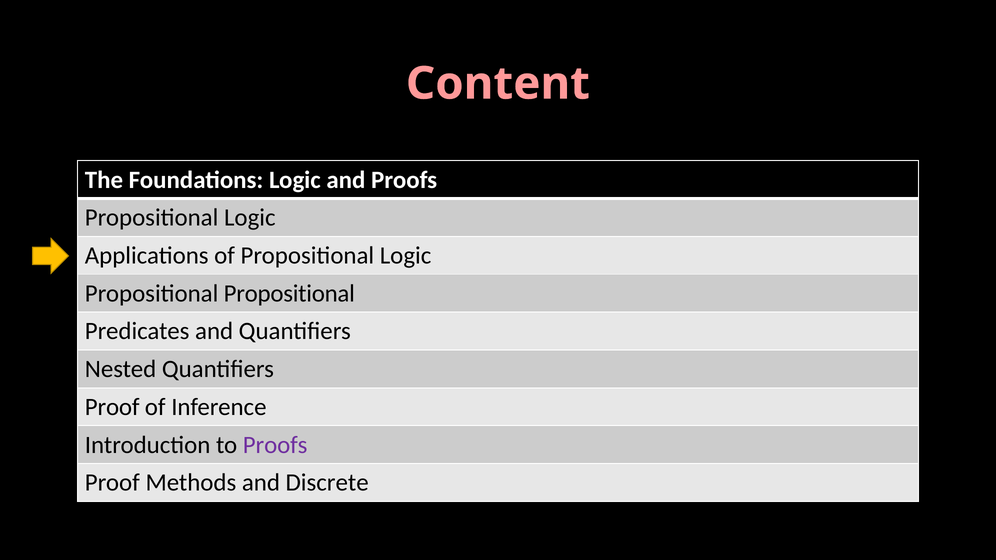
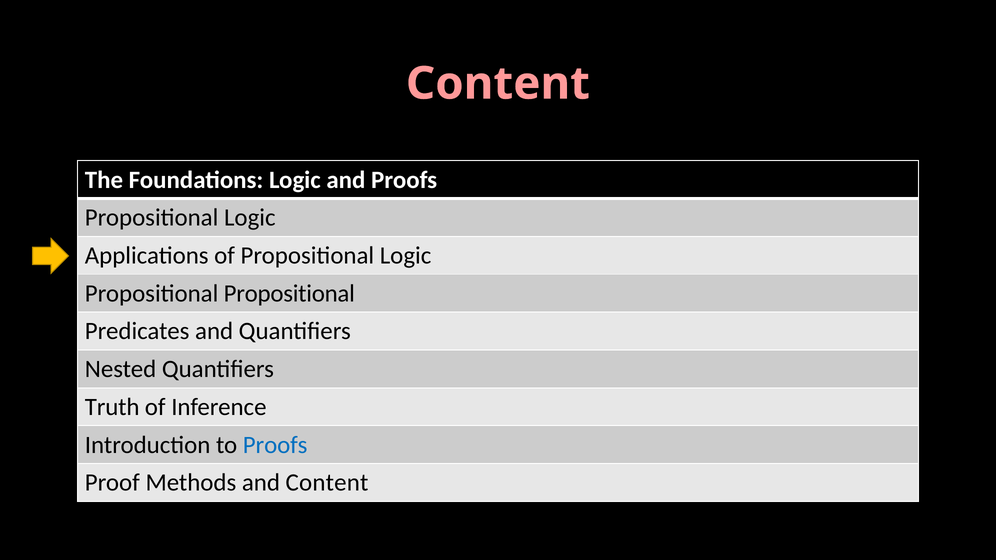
Proof at (112, 407): Proof -> Truth
Proofs at (275, 445) colour: purple -> blue
and Discrete: Discrete -> Content
